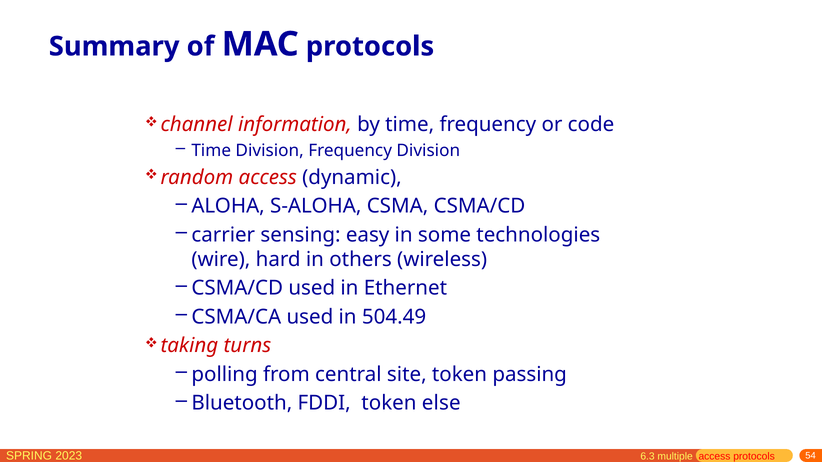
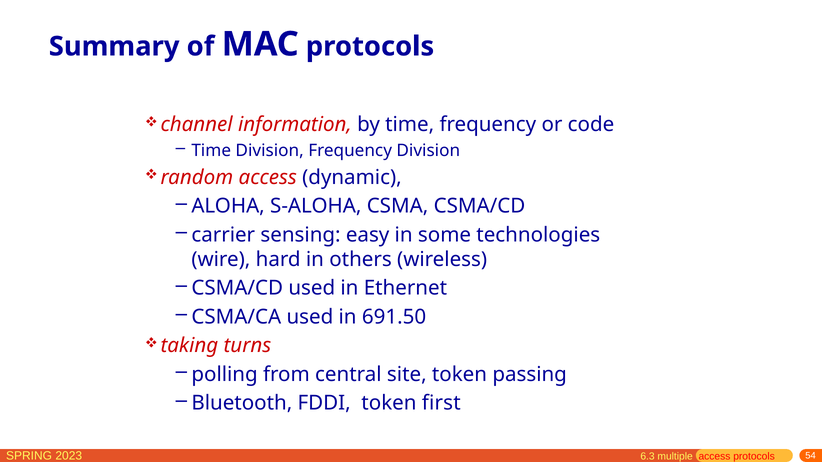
504.49: 504.49 -> 691.50
else: else -> first
